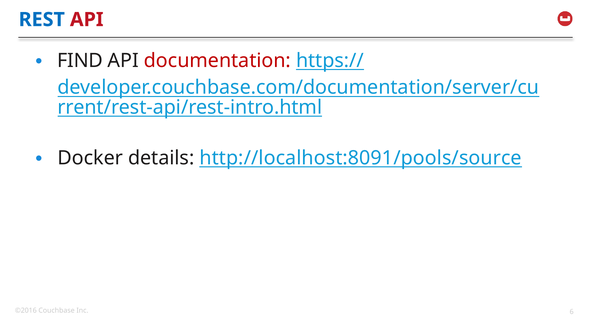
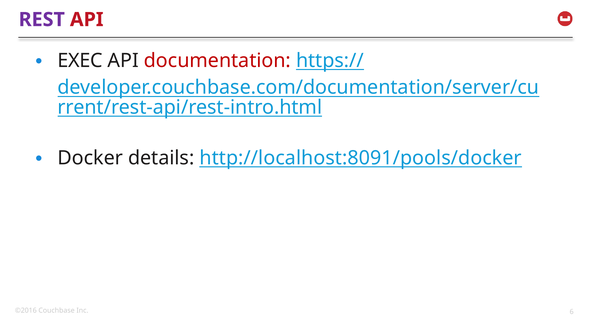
REST colour: blue -> purple
FIND: FIND -> EXEC
http://localhost:8091/pools/source: http://localhost:8091/pools/source -> http://localhost:8091/pools/docker
